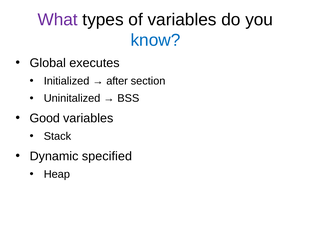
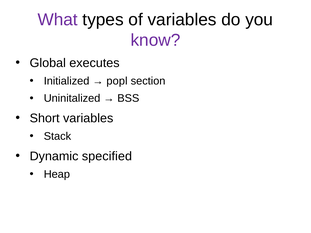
know colour: blue -> purple
after: after -> popl
Good: Good -> Short
